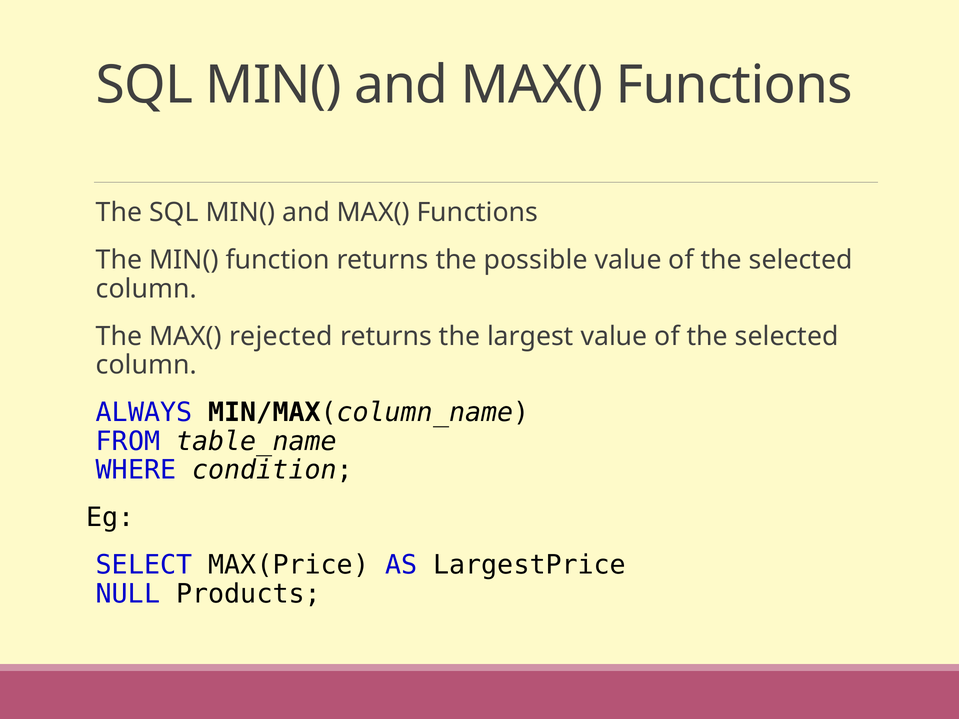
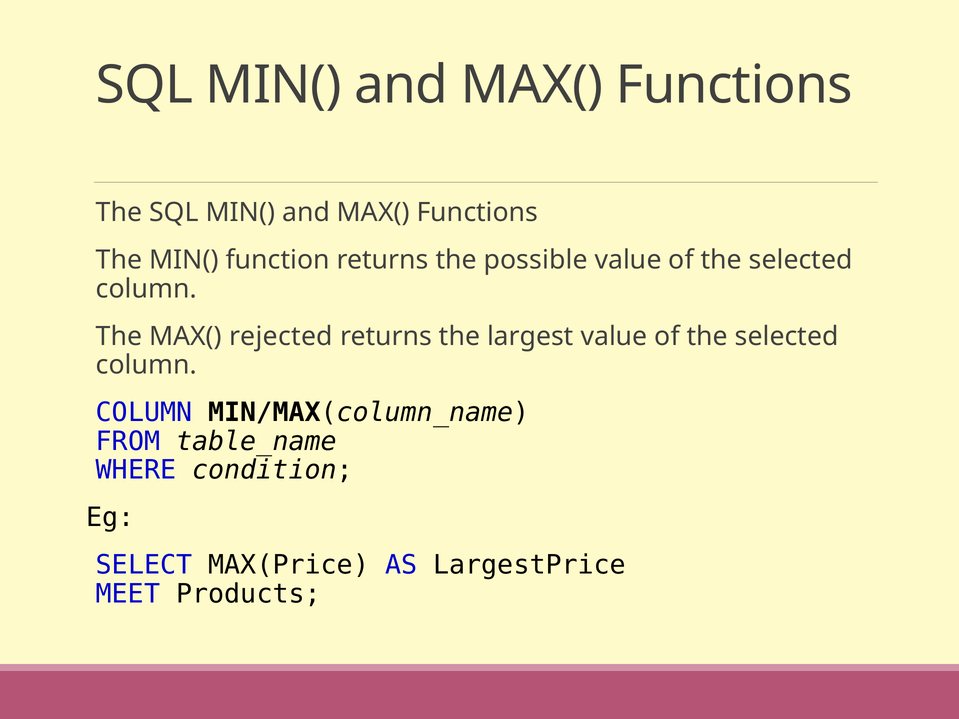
ALWAYS at (144, 413): ALWAYS -> COLUMN
NULL: NULL -> MEET
